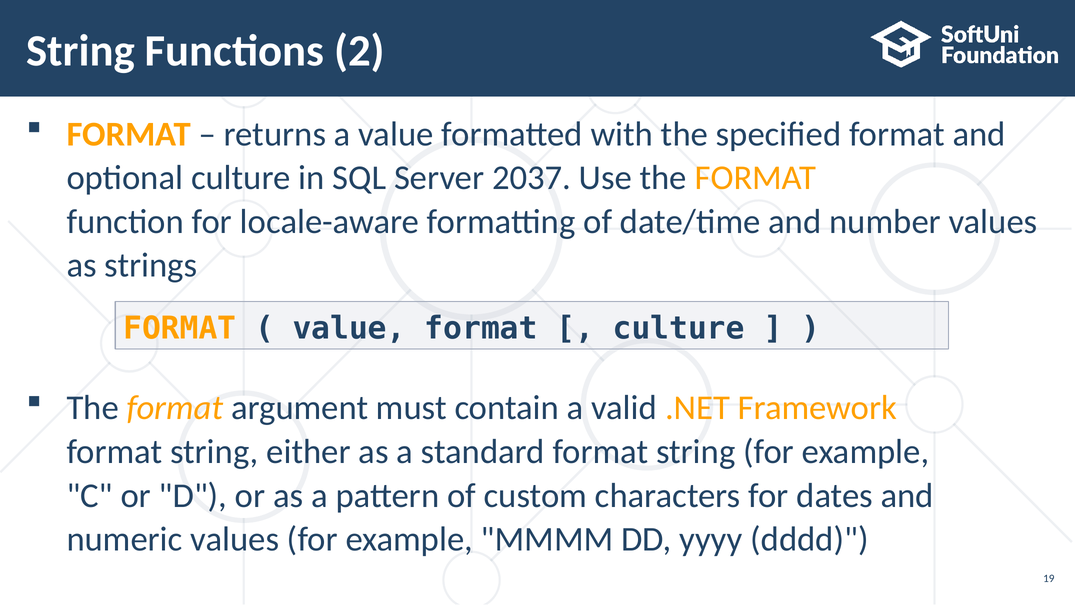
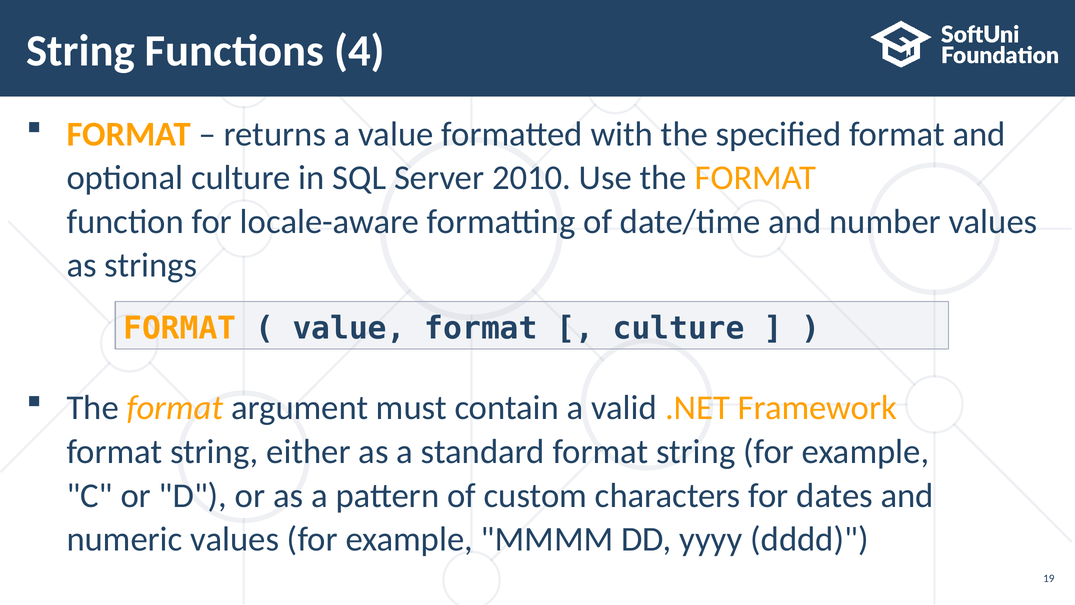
2: 2 -> 4
2037: 2037 -> 2010
